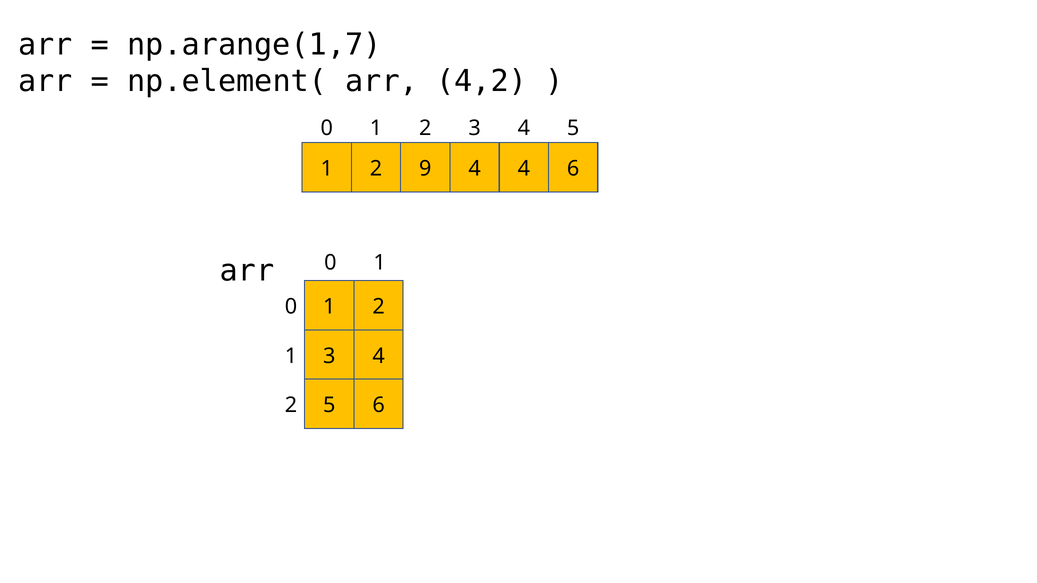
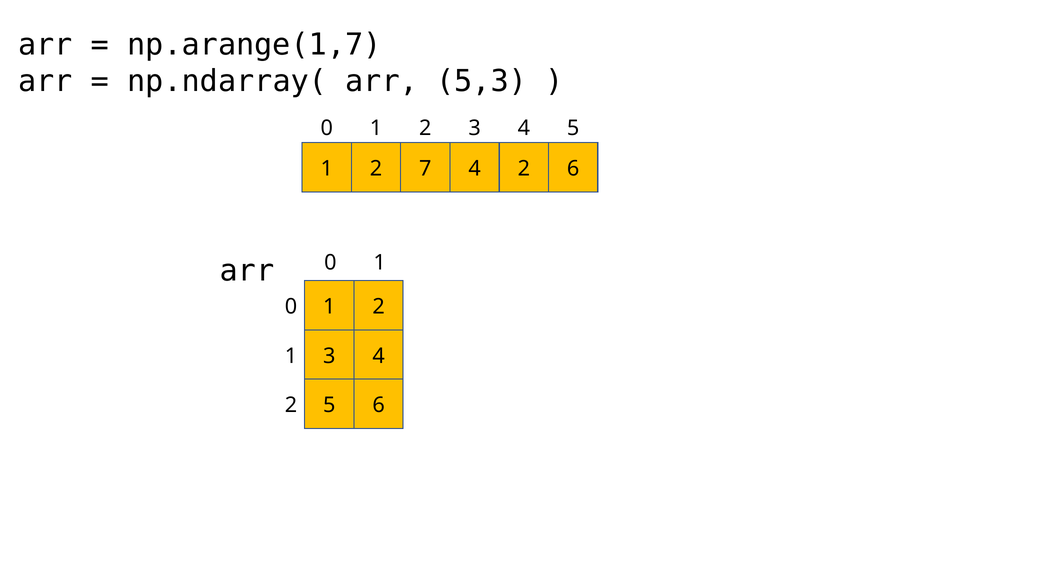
np.element(: np.element( -> np.ndarray(
4,2: 4,2 -> 5,3
9: 9 -> 7
4 4: 4 -> 2
